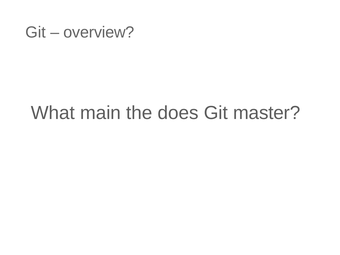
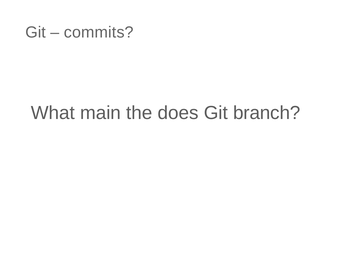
overview: overview -> commits
master: master -> branch
